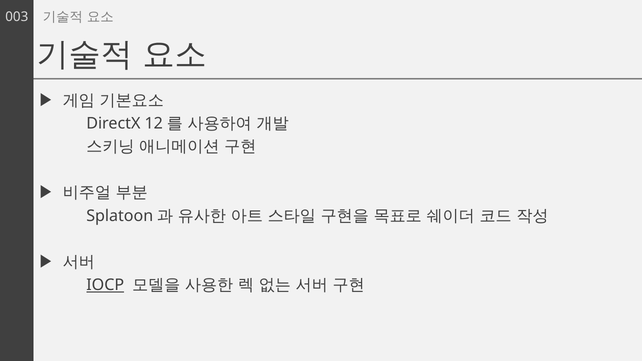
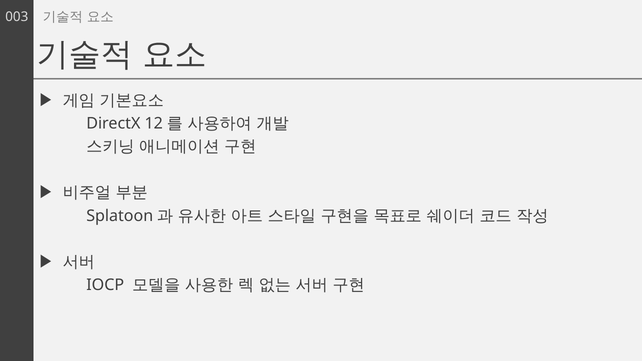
IOCP underline: present -> none
